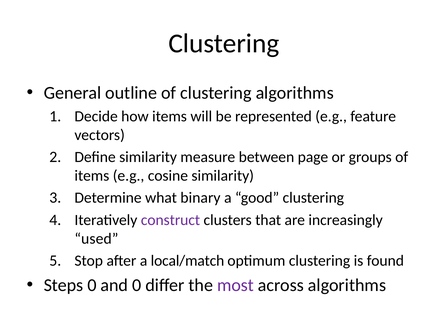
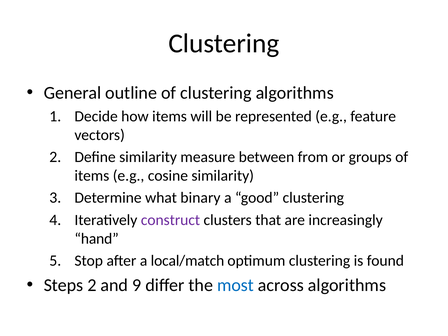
page: page -> from
used: used -> hand
Steps 0: 0 -> 2
and 0: 0 -> 9
most colour: purple -> blue
